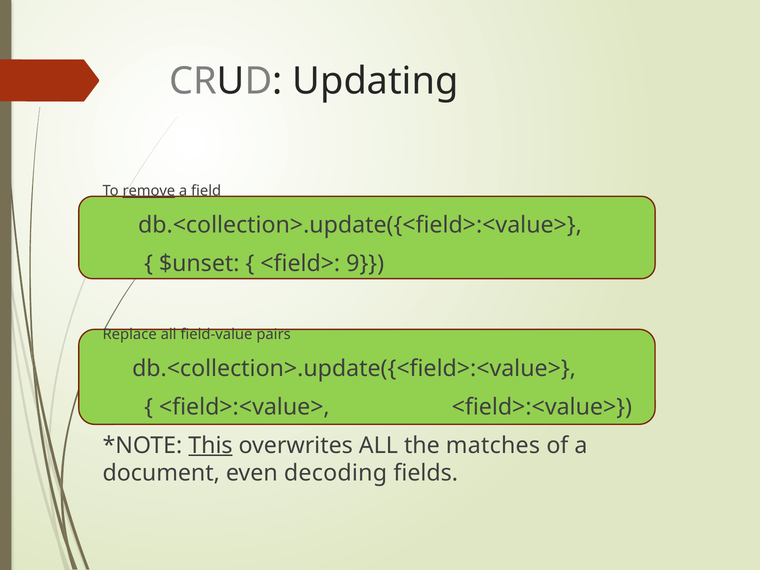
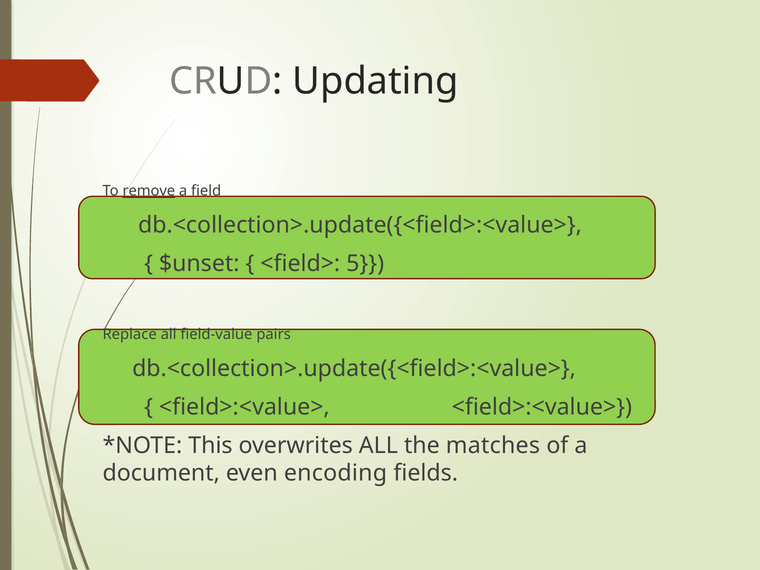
9: 9 -> 5
This underline: present -> none
decoding: decoding -> encoding
